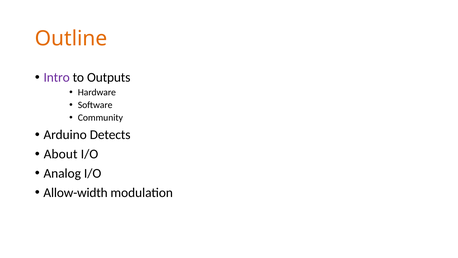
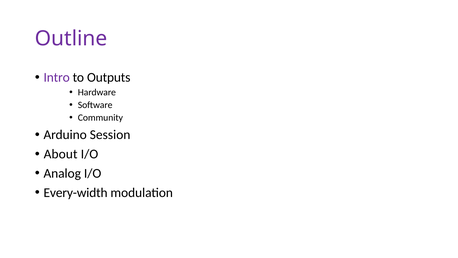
Outline colour: orange -> purple
Detects: Detects -> Session
Allow-width: Allow-width -> Every-width
